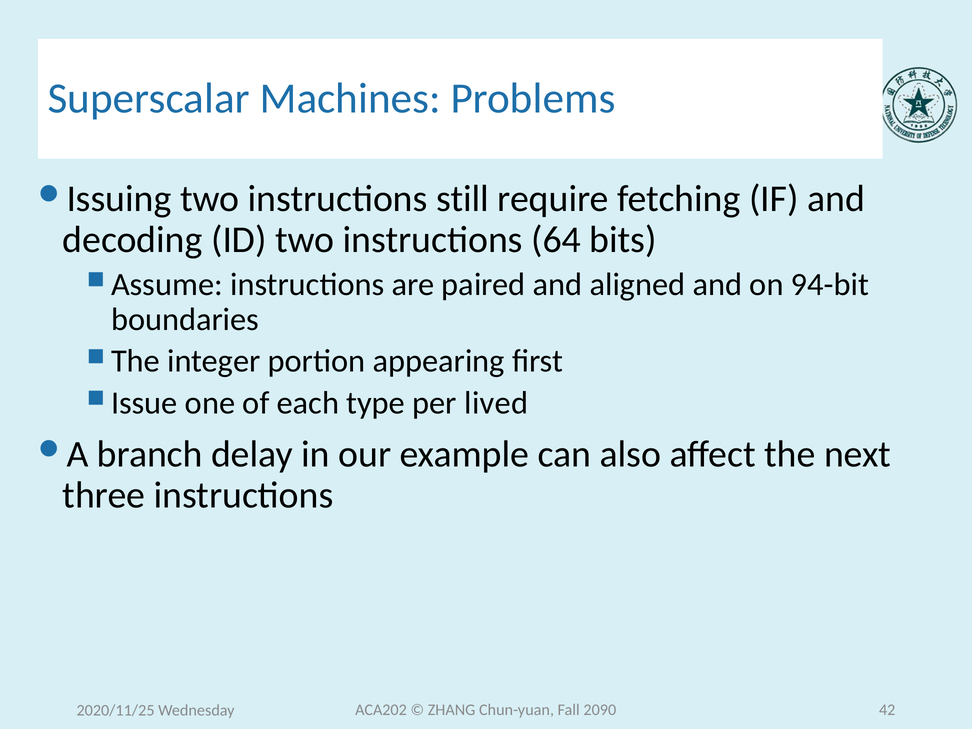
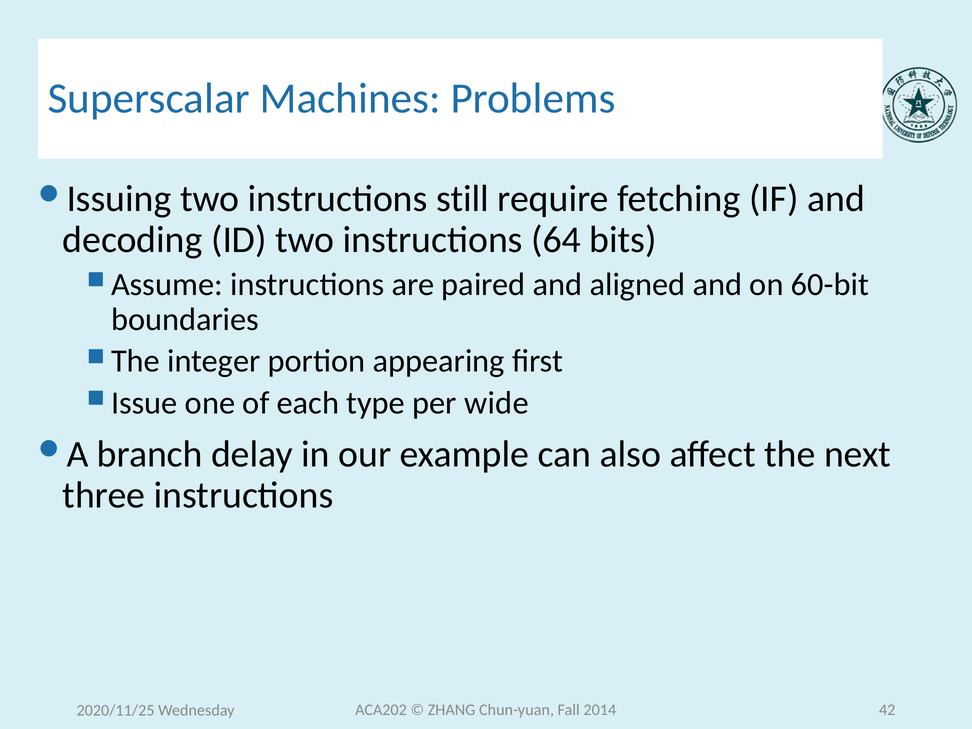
94-bit: 94-bit -> 60-bit
lived: lived -> wide
2090: 2090 -> 2014
